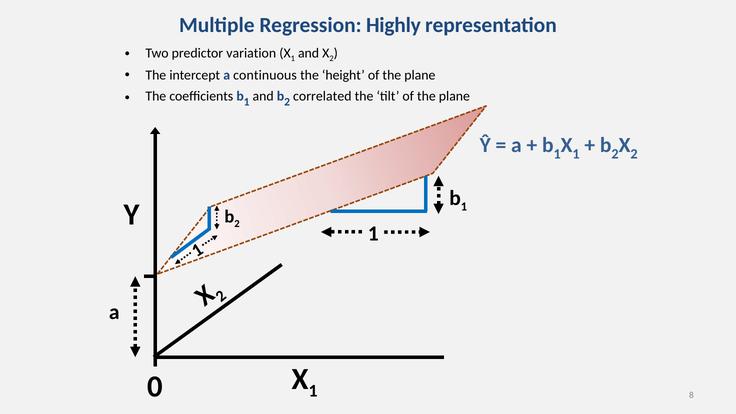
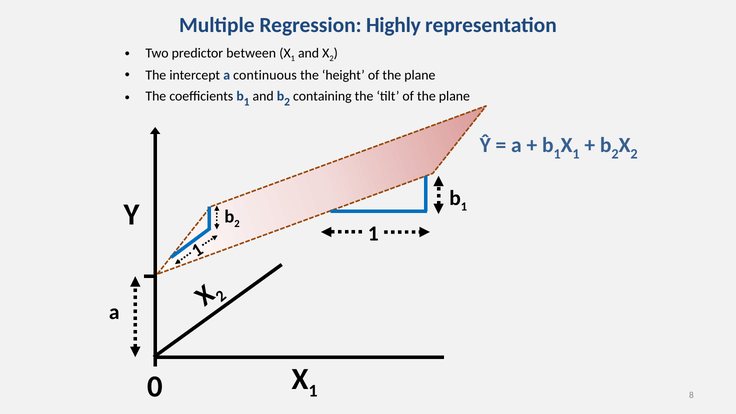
variation: variation -> between
correlated: correlated -> containing
